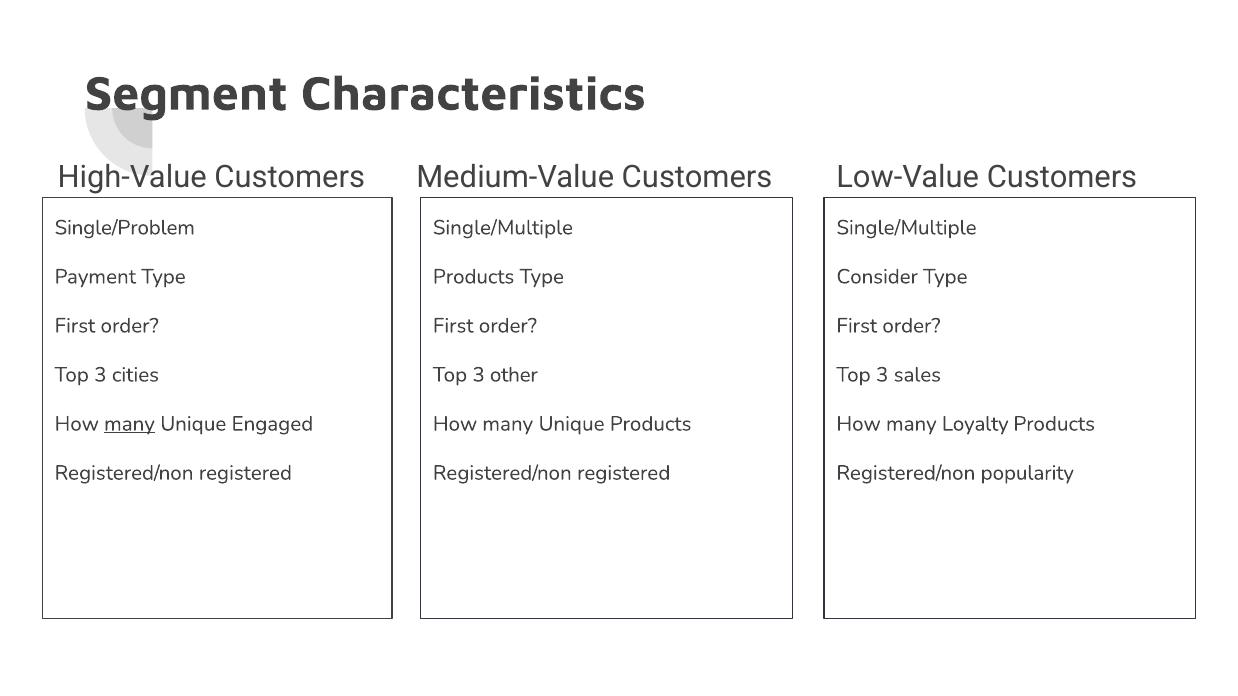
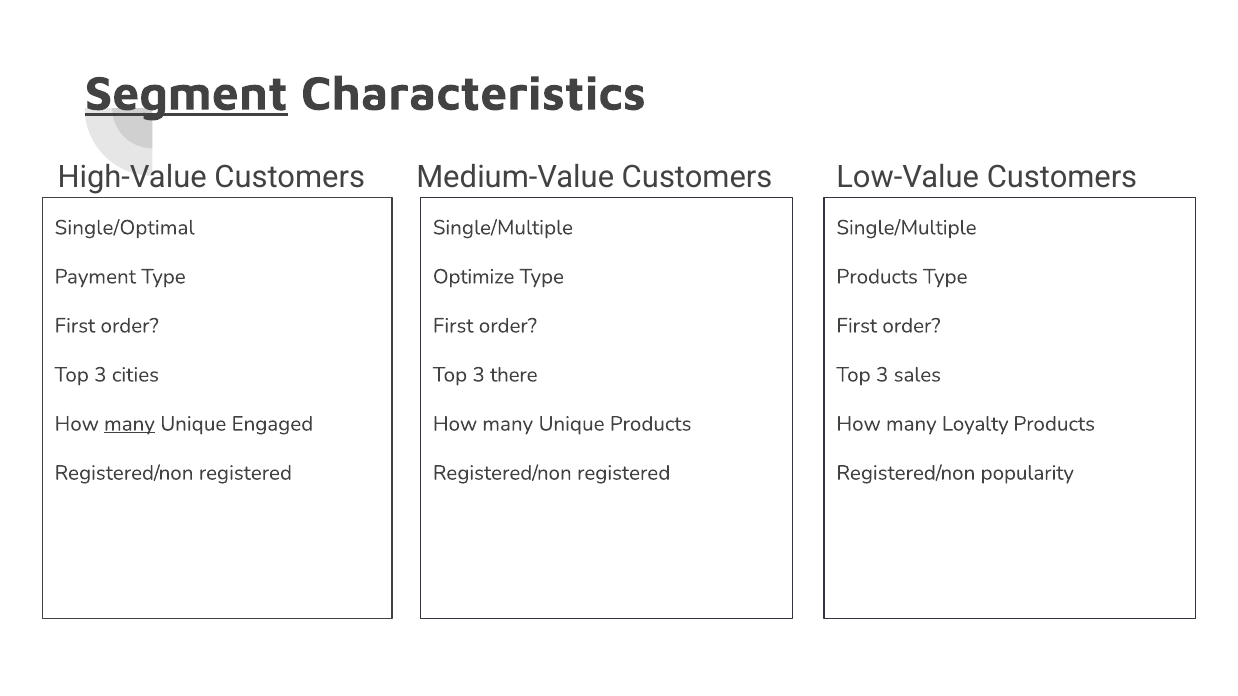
Segment underline: none -> present
Single/Problem: Single/Problem -> Single/Optimal
Products at (474, 277): Products -> Optimize
Consider at (877, 277): Consider -> Products
other: other -> there
